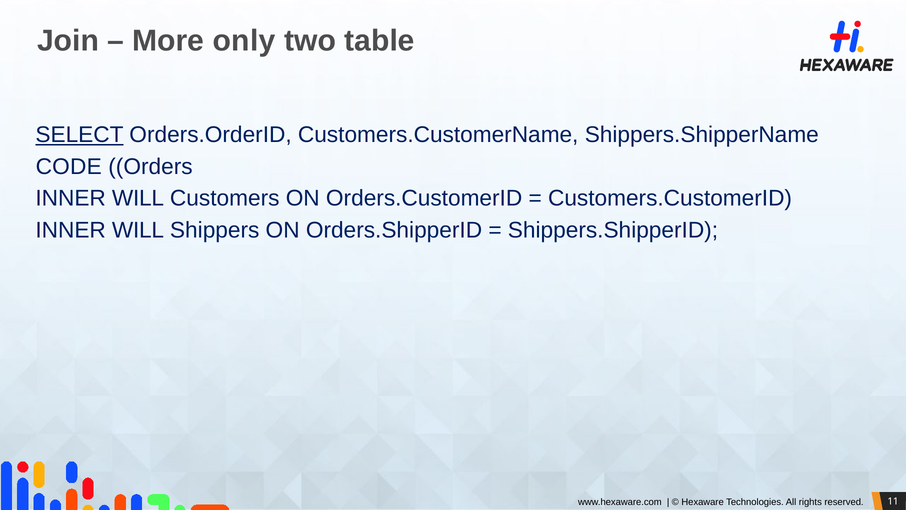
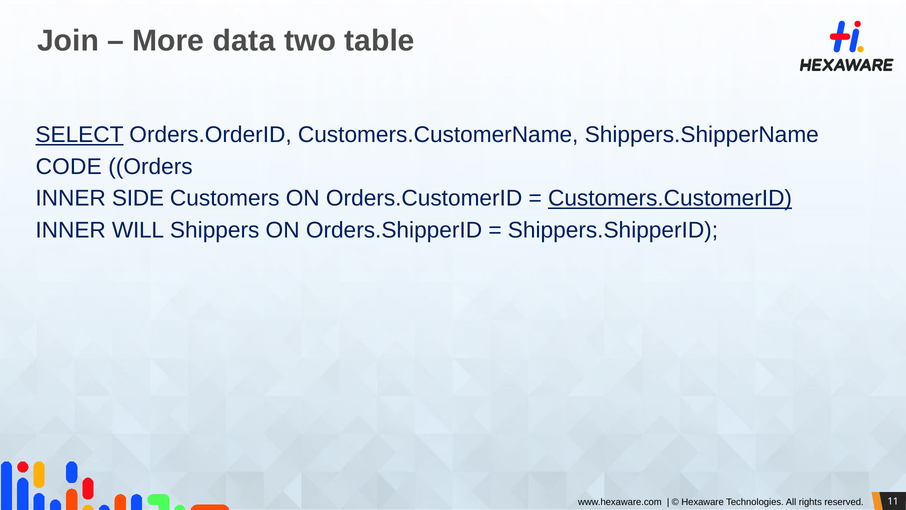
only: only -> data
WILL at (138, 198): WILL -> SIDE
Customers.CustomerID underline: none -> present
